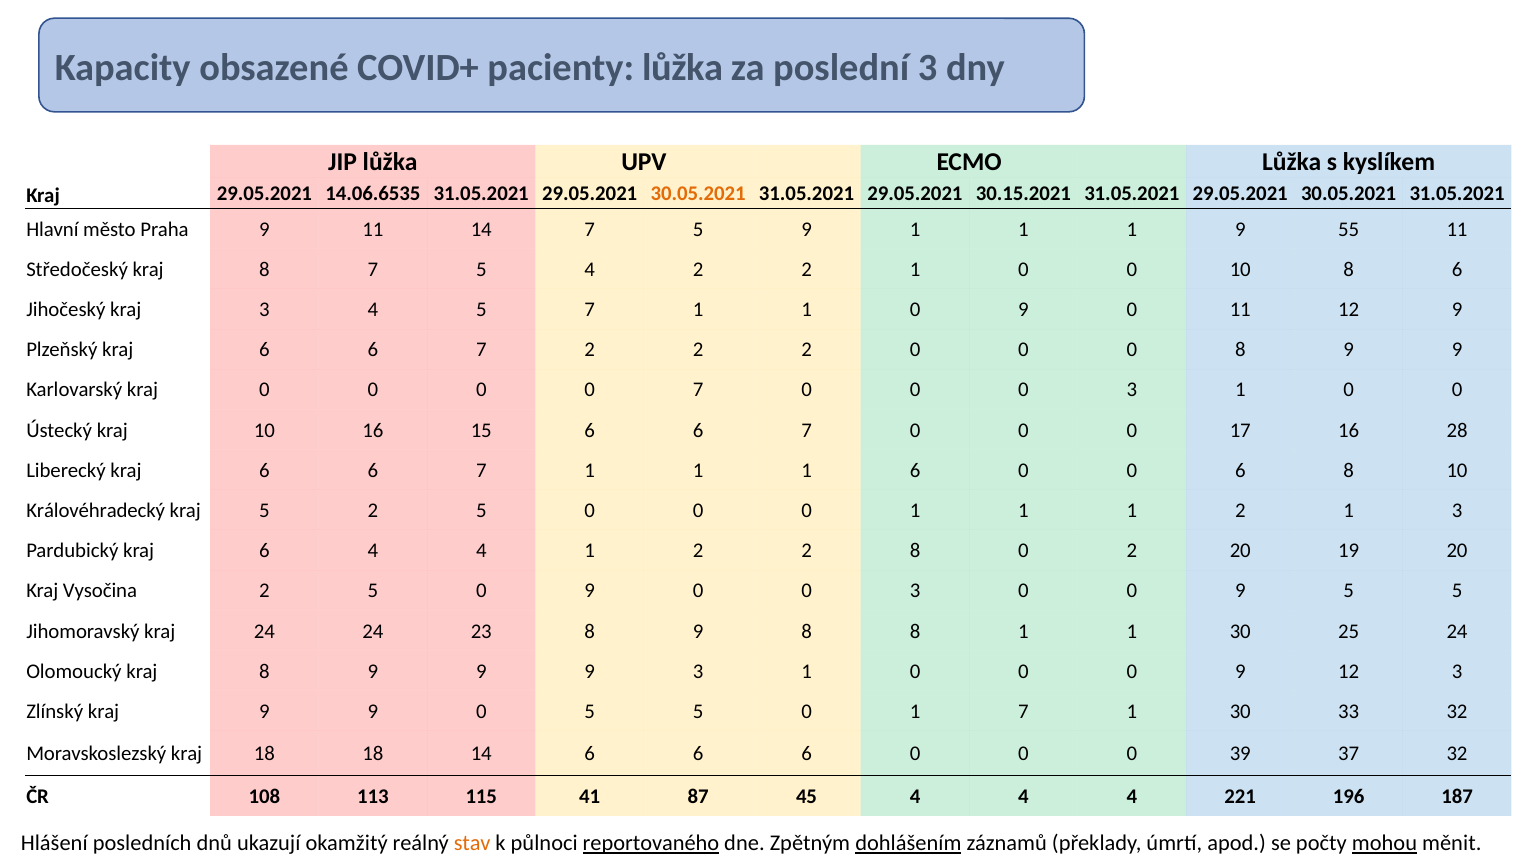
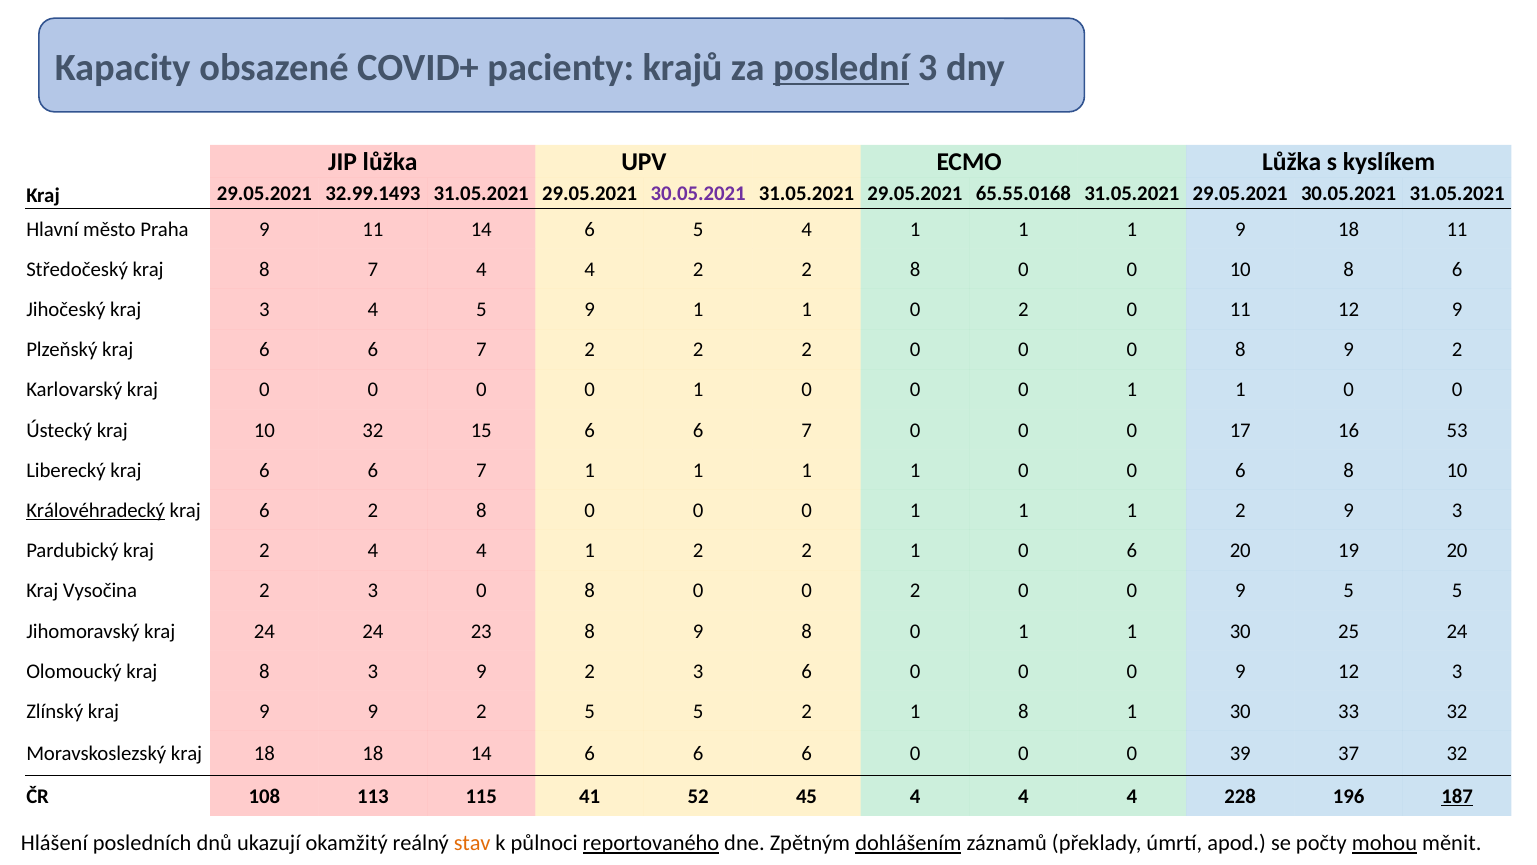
pacienty lůžka: lůžka -> krajů
poslední underline: none -> present
14.06.6535: 14.06.6535 -> 32.99.1493
30.05.2021 at (698, 194) colour: orange -> purple
30.15.2021: 30.15.2021 -> 65.55.0168
11 14 7: 7 -> 6
5 9: 9 -> 4
9 55: 55 -> 18
8 7 5: 5 -> 4
2 2 1: 1 -> 8
5 7: 7 -> 9
1 0 9: 9 -> 2
0 8 9 9: 9 -> 2
7 at (698, 390): 7 -> 1
3 at (1132, 390): 3 -> 1
10 16: 16 -> 32
28: 28 -> 53
1 1 1 6: 6 -> 1
Královéhradecký underline: none -> present
5 at (265, 510): 5 -> 6
5 at (481, 510): 5 -> 8
1 2 1: 1 -> 9
Pardubický kraj 6: 6 -> 2
2 2 8: 8 -> 1
2 at (1132, 551): 2 -> 6
Vysočina 2 5: 5 -> 3
9 at (590, 591): 9 -> 8
3 at (915, 591): 3 -> 2
9 8 8: 8 -> 0
kraj 8 9: 9 -> 3
9 at (590, 671): 9 -> 2
1 at (807, 671): 1 -> 6
9 9 0: 0 -> 2
5 5 0: 0 -> 2
1 7: 7 -> 8
87: 87 -> 52
221: 221 -> 228
187 underline: none -> present
